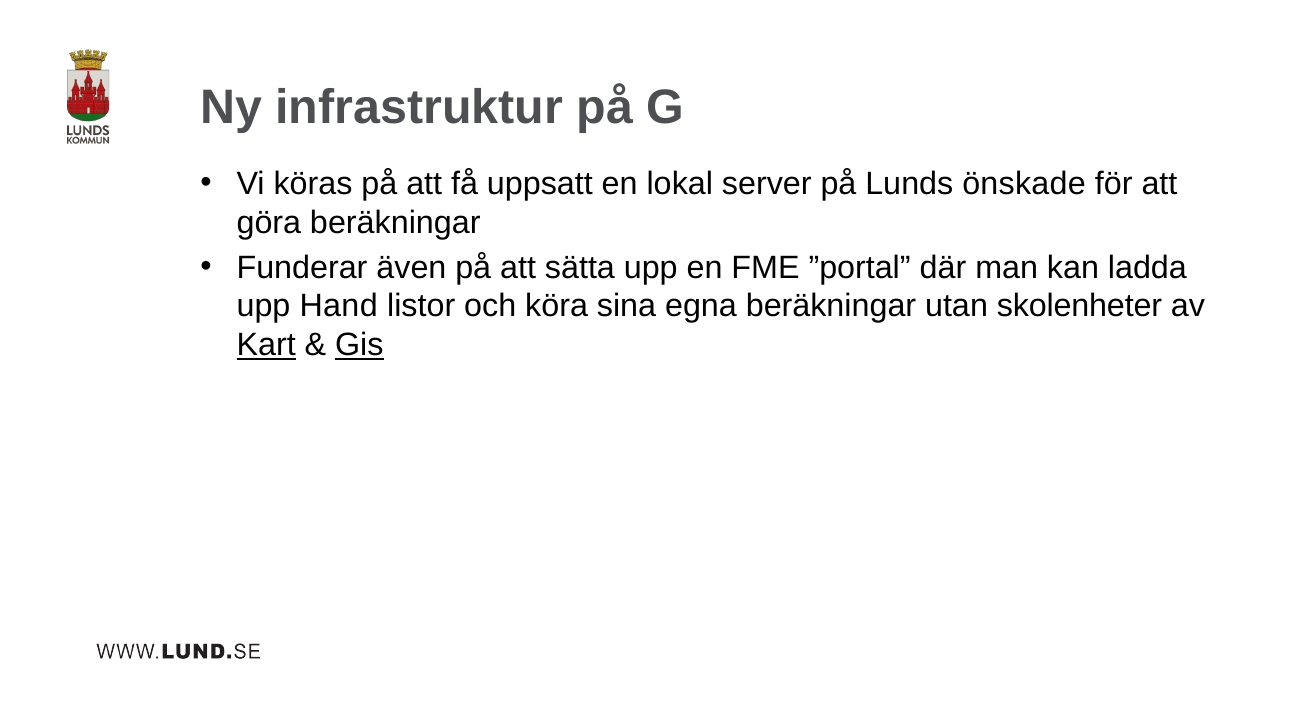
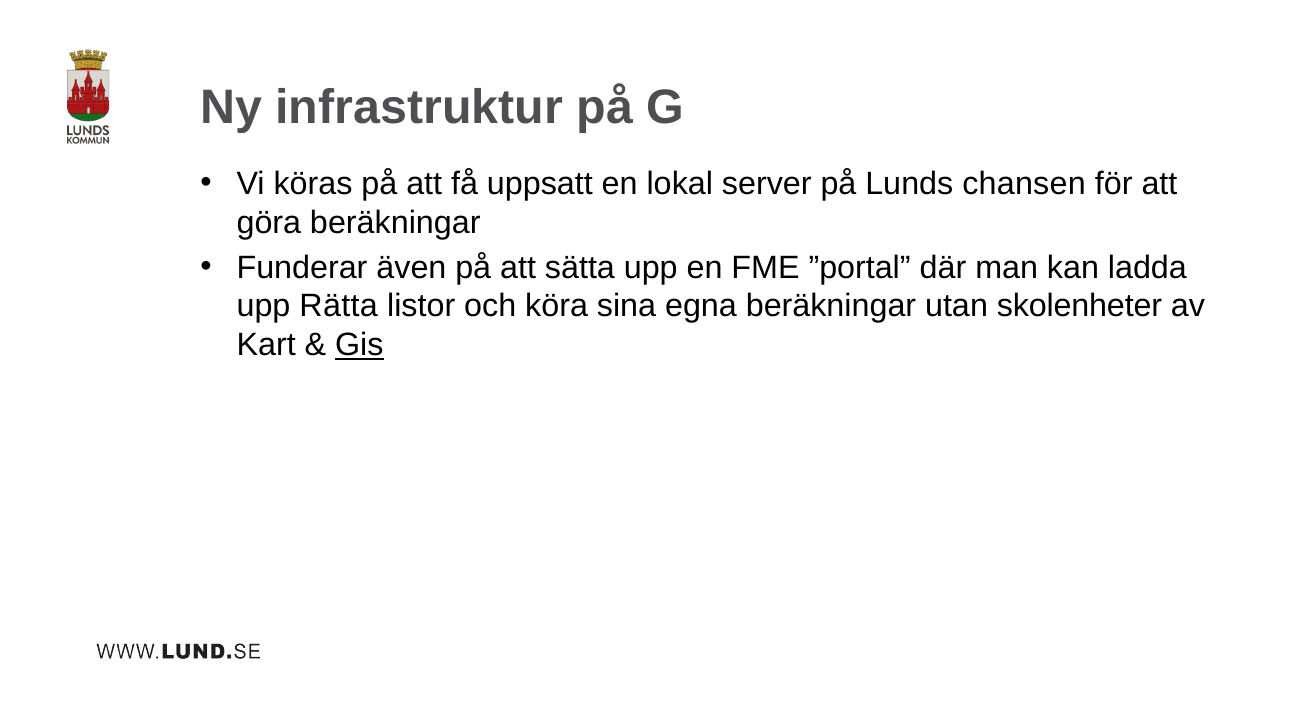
önskade: önskade -> chansen
Hand: Hand -> Rätta
Kart underline: present -> none
